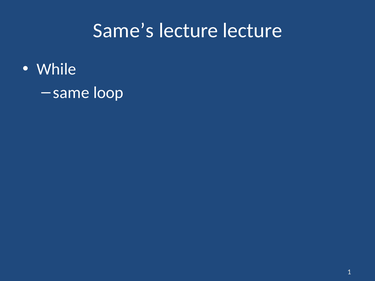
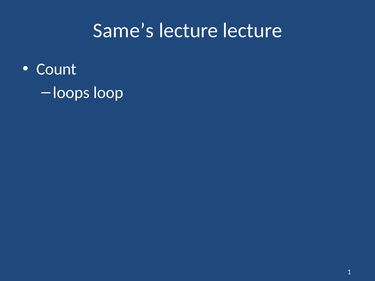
While: While -> Count
same: same -> loops
